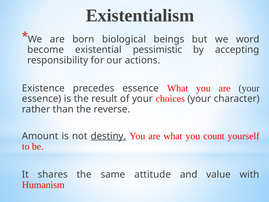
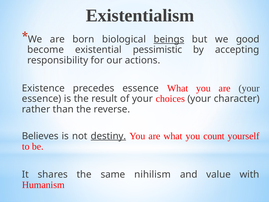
beings underline: none -> present
word: word -> good
Amount: Amount -> Believes
attitude: attitude -> nihilism
